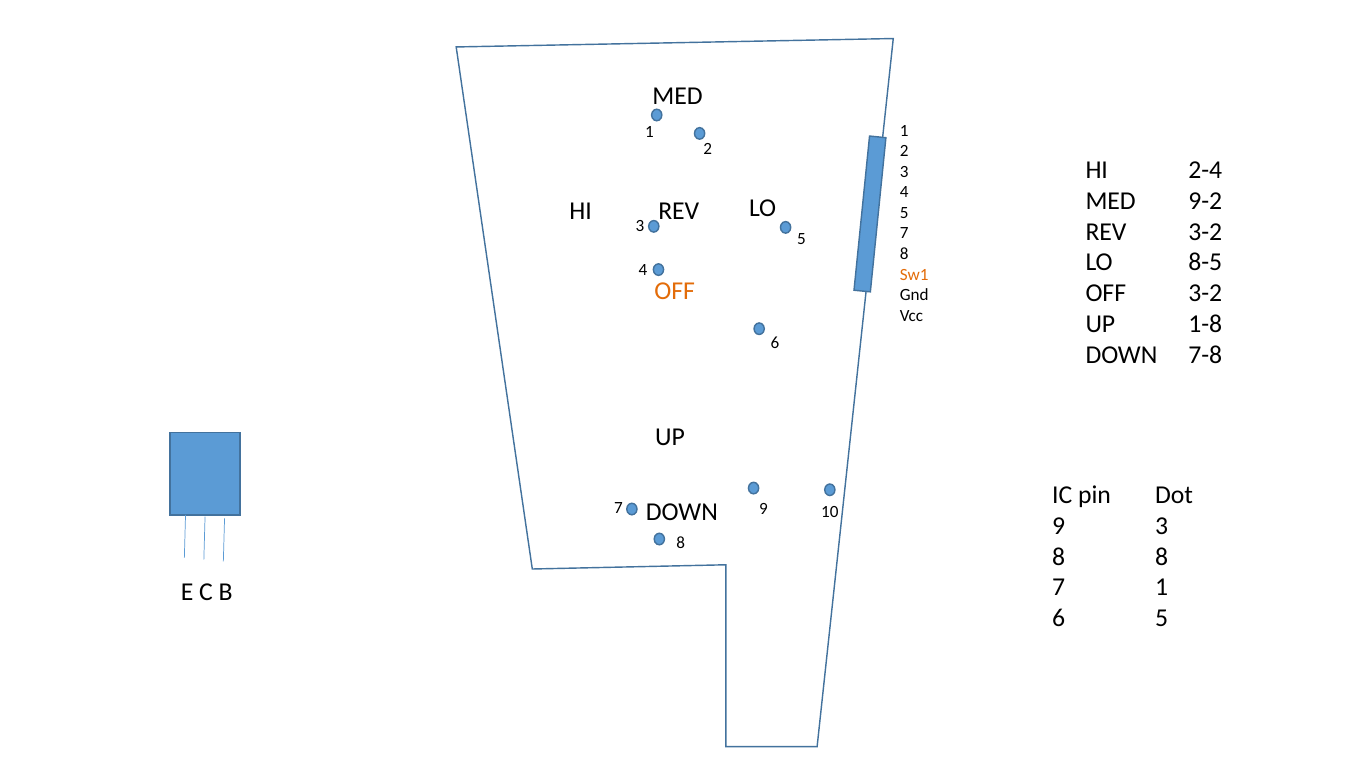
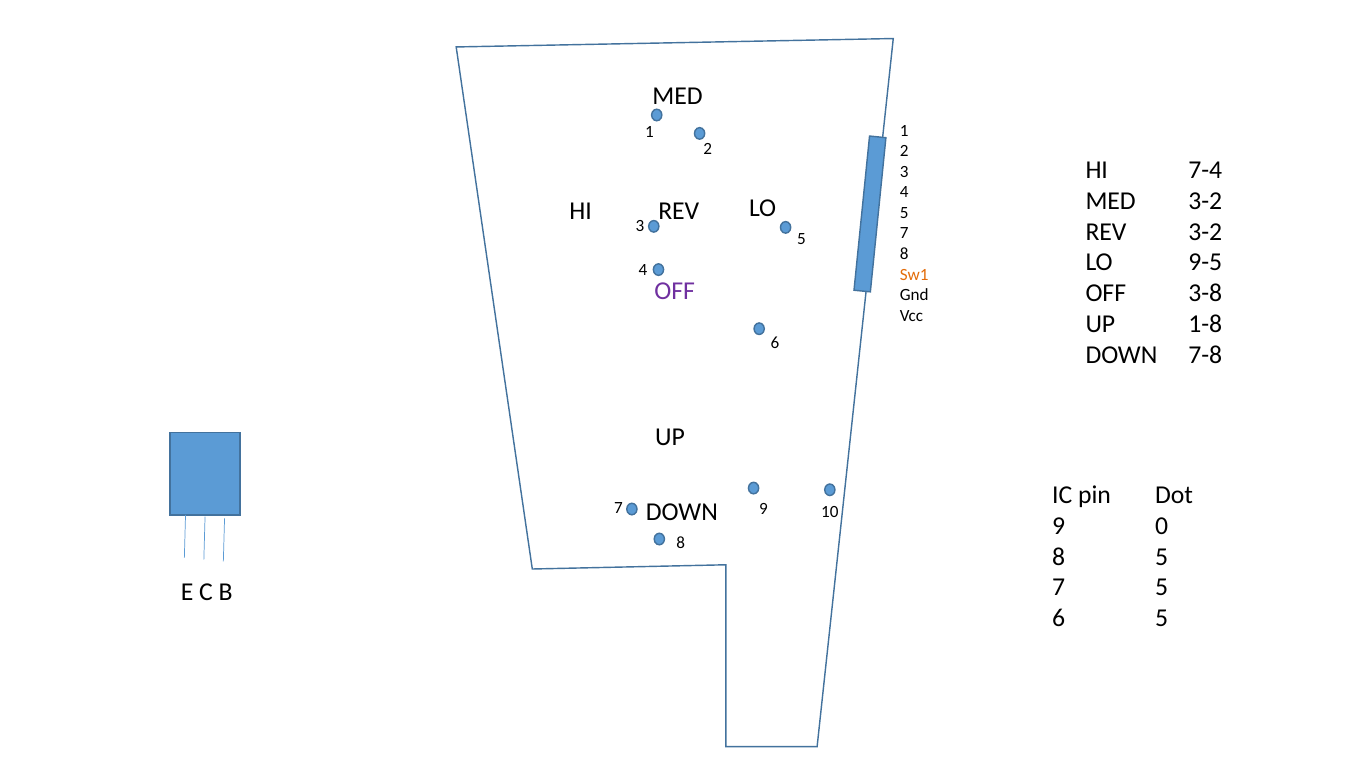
2-4: 2-4 -> 7-4
MED 9-2: 9-2 -> 3-2
8-5: 8-5 -> 9-5
OFF at (675, 291) colour: orange -> purple
OFF 3-2: 3-2 -> 3-8
9 3: 3 -> 0
8 8: 8 -> 5
7 1: 1 -> 5
